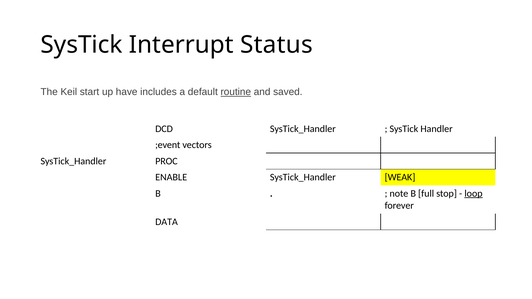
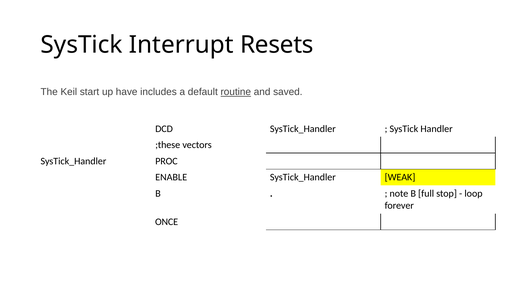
Status: Status -> Resets
;event: ;event -> ;these
loop underline: present -> none
DATA: DATA -> ONCE
